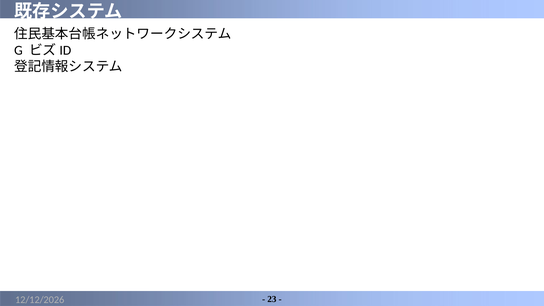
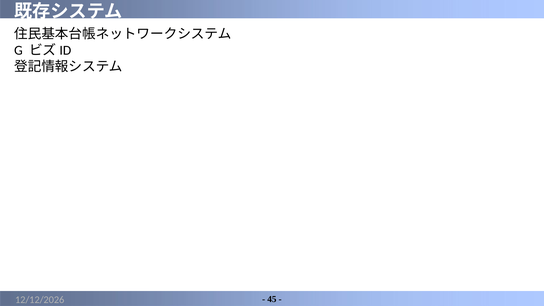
23: 23 -> 45
